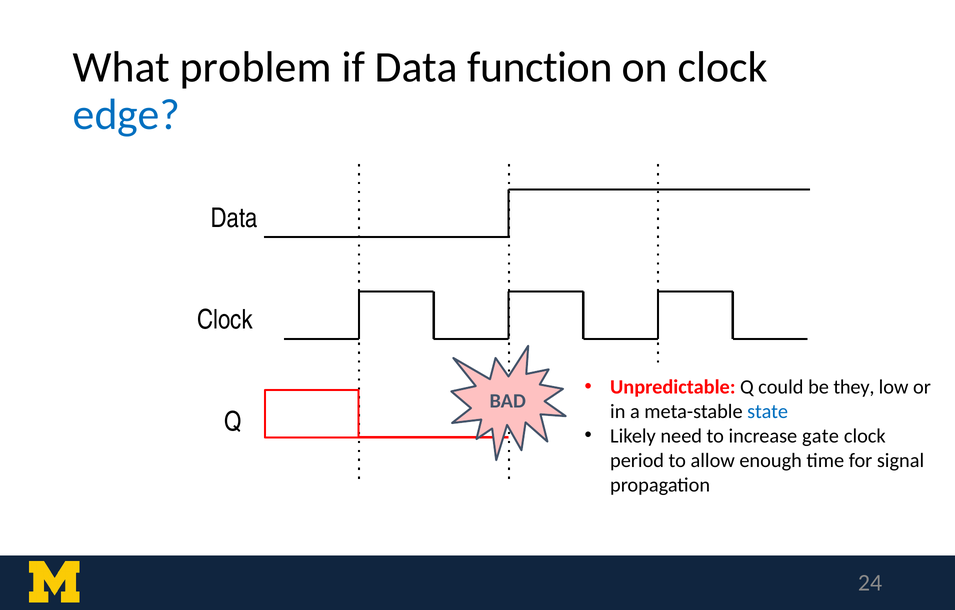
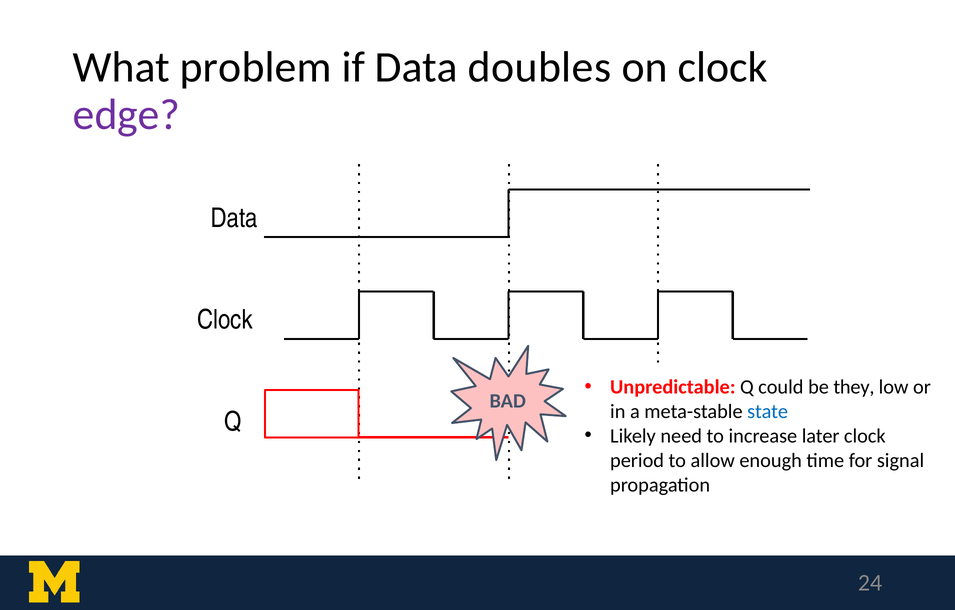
function: function -> doubles
edge colour: blue -> purple
gate: gate -> later
